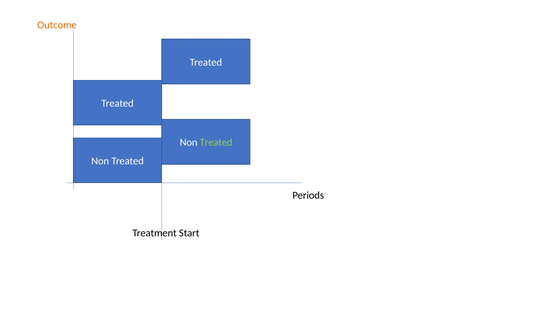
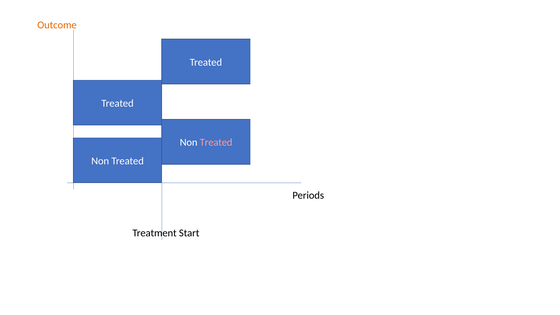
Treated at (216, 142) colour: light green -> pink
